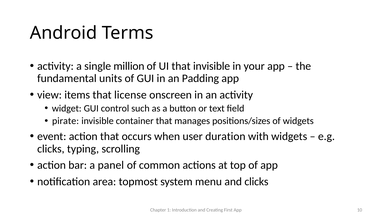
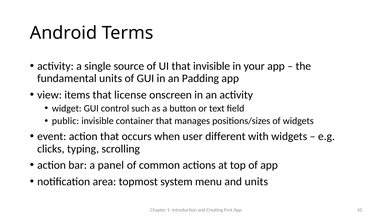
million: million -> source
pirate: pirate -> public
duration: duration -> different
and clicks: clicks -> units
